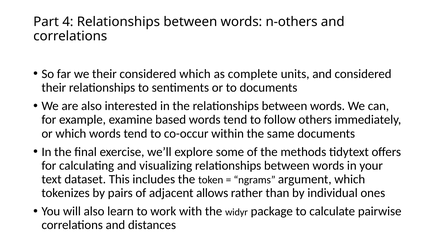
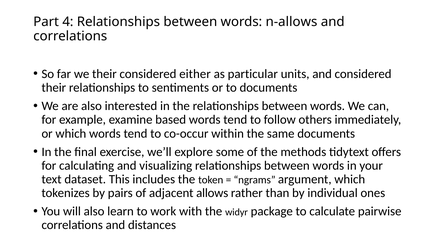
n-others: n-others -> n-allows
considered which: which -> either
complete: complete -> particular
